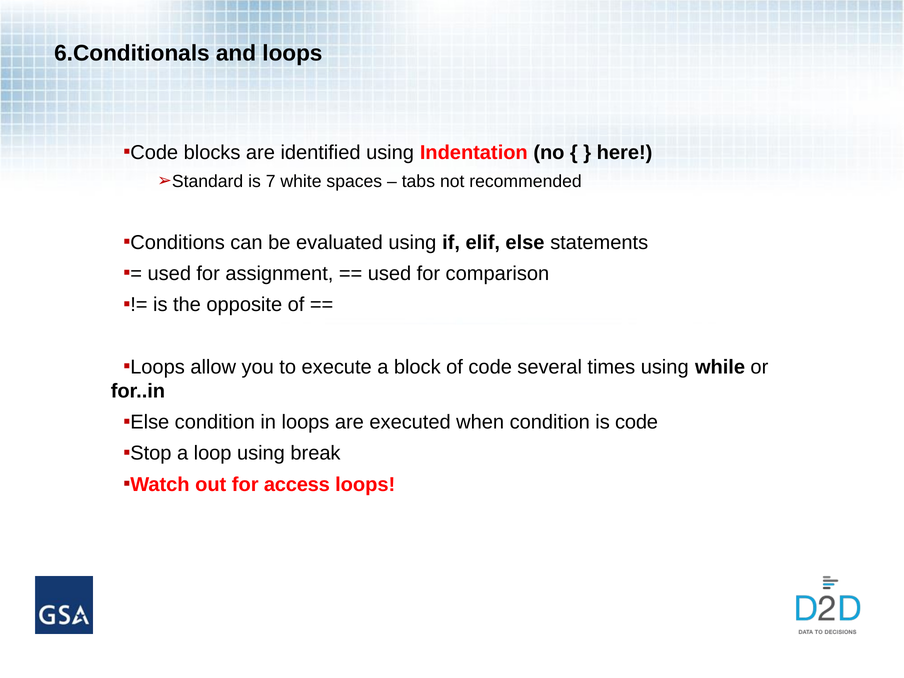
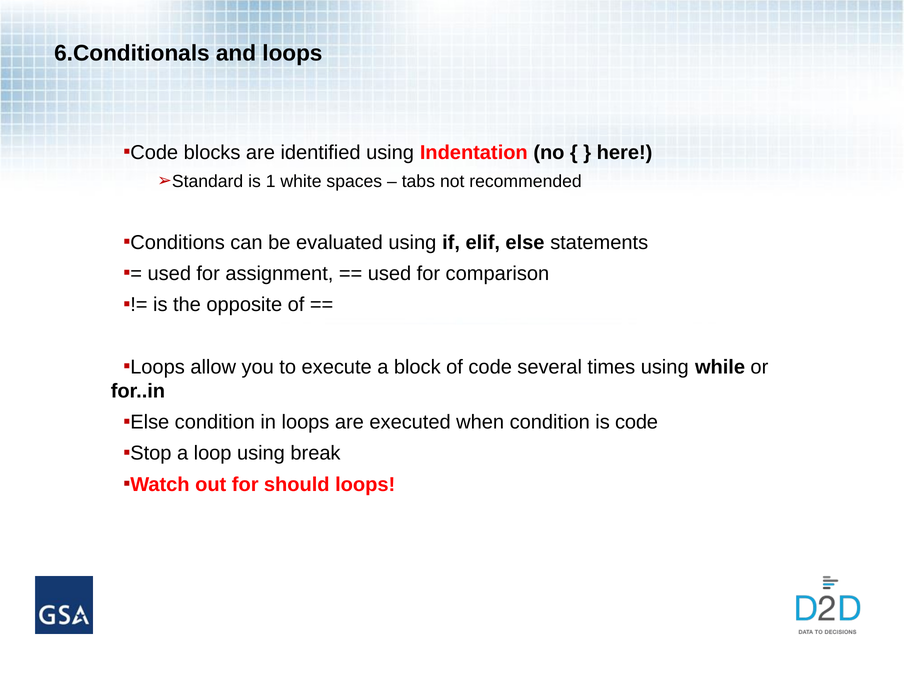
7: 7 -> 1
access: access -> should
